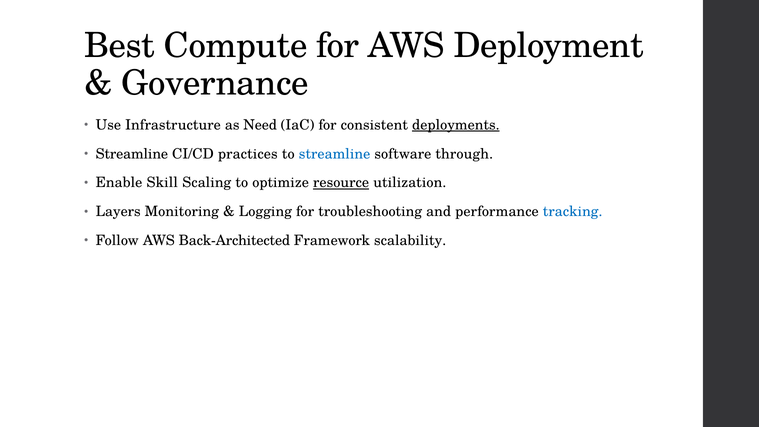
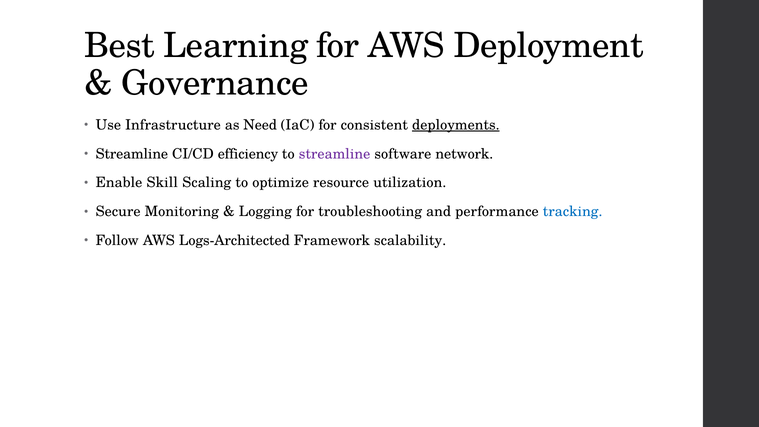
Compute: Compute -> Learning
practices: practices -> efficiency
streamline at (335, 154) colour: blue -> purple
through: through -> network
resource underline: present -> none
Layers: Layers -> Secure
Back-Architected: Back-Architected -> Logs-Architected
